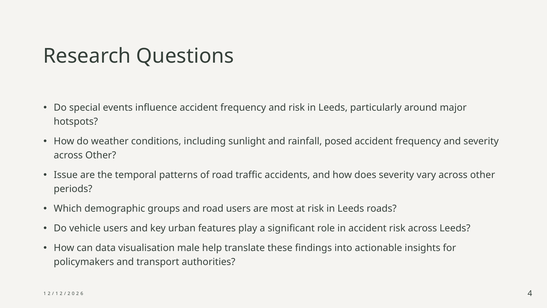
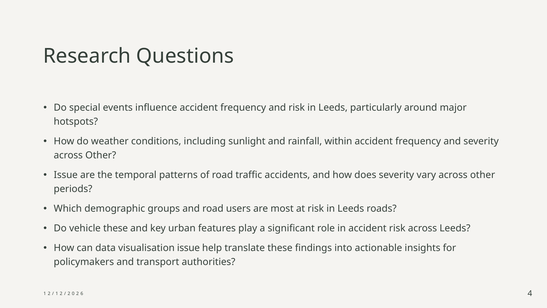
posed: posed -> within
vehicle users: users -> these
visualisation male: male -> issue
